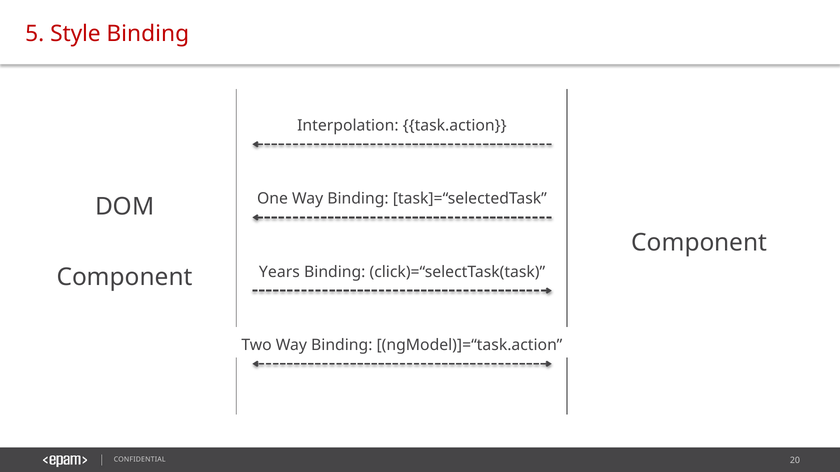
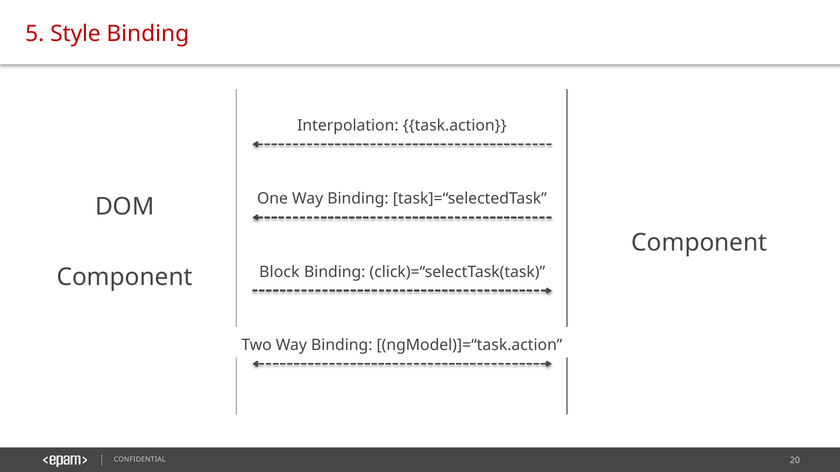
Years: Years -> Block
